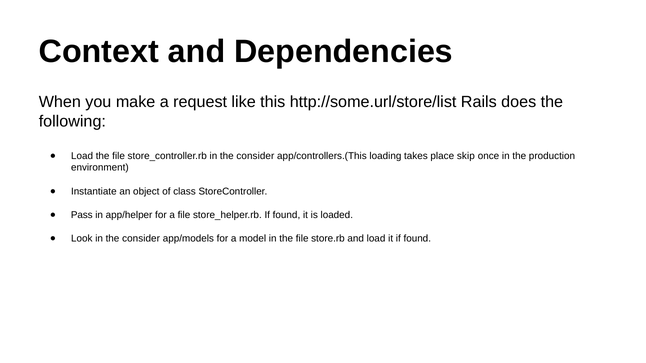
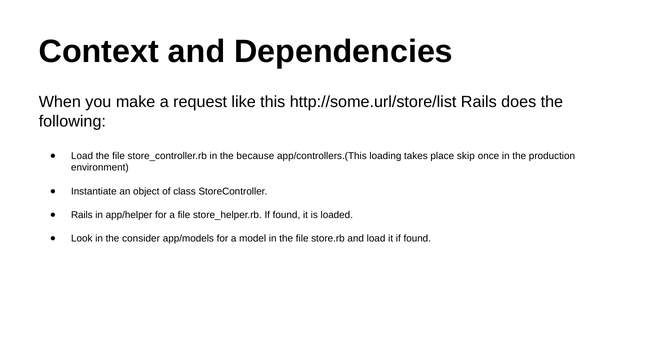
store_controller.rb in the consider: consider -> because
Pass at (82, 215): Pass -> Rails
